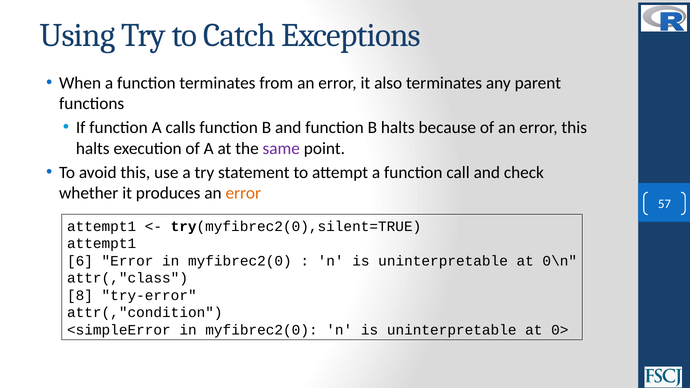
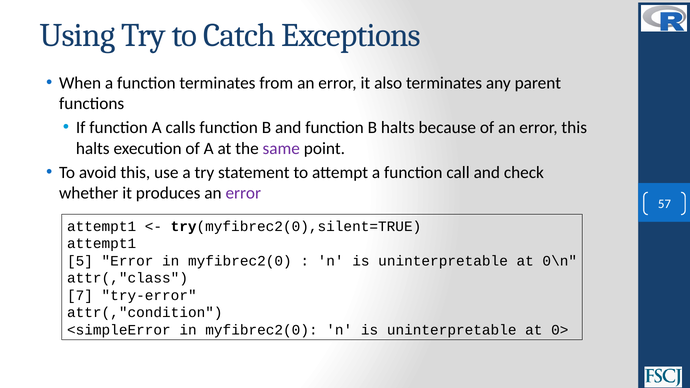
error at (243, 193) colour: orange -> purple
6: 6 -> 5
8: 8 -> 7
